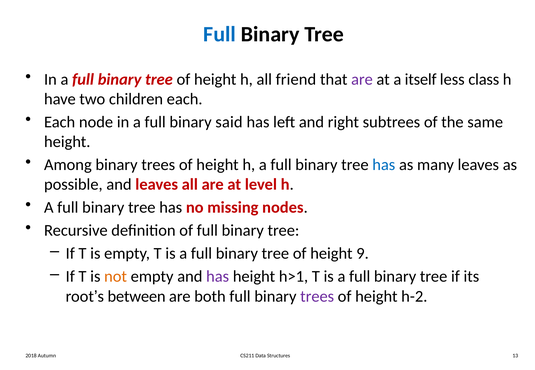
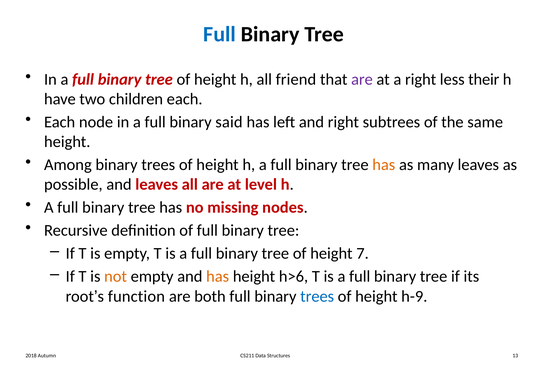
a itself: itself -> right
class: class -> their
has at (384, 165) colour: blue -> orange
9: 9 -> 7
has at (218, 277) colour: purple -> orange
h>1: h>1 -> h>6
between: between -> function
trees at (317, 297) colour: purple -> blue
h-2: h-2 -> h-9
